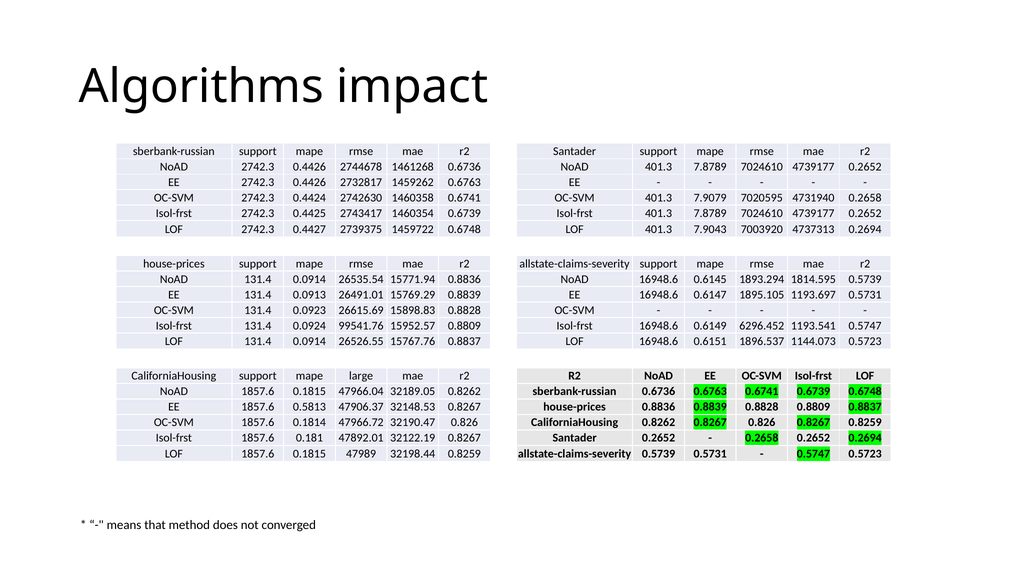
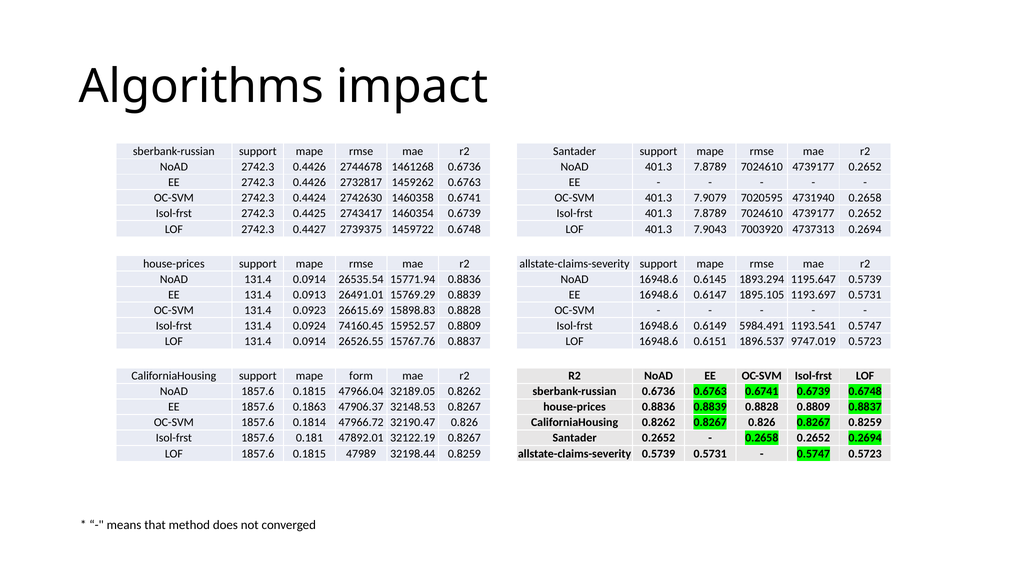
1814.595: 1814.595 -> 1195.647
99541.76: 99541.76 -> 74160.45
6296.452: 6296.452 -> 5984.491
1144.073: 1144.073 -> 9747.019
large: large -> form
0.5813: 0.5813 -> 0.1863
